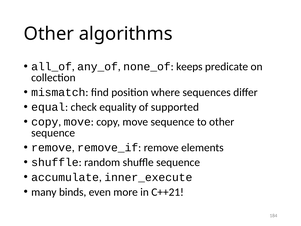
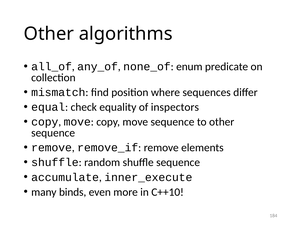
keeps: keeps -> enum
supported: supported -> inspectors
C++21: C++21 -> C++10
